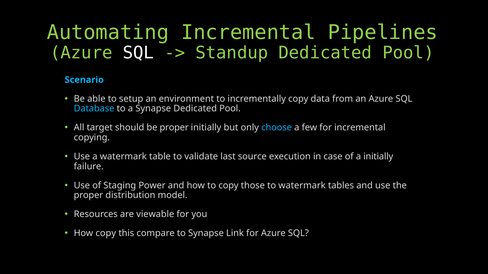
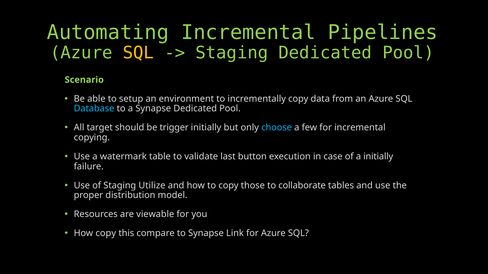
SQL at (138, 53) colour: white -> yellow
Standup at (232, 53): Standup -> Staging
Scenario colour: light blue -> light green
be proper: proper -> trigger
source: source -> button
Power: Power -> Utilize
to watermark: watermark -> collaborate
